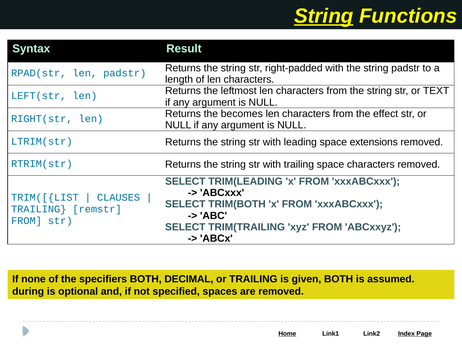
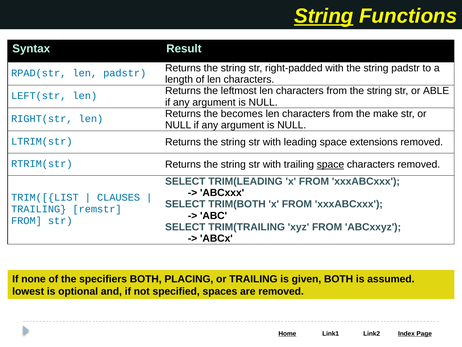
TEXT: TEXT -> ABLE
effect: effect -> make
space at (330, 164) underline: none -> present
DECIMAL: DECIMAL -> PLACING
during: during -> lowest
